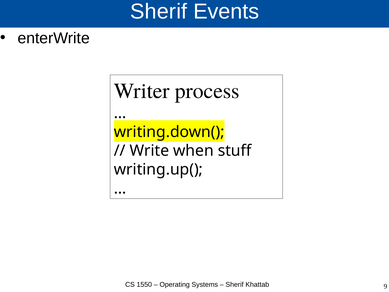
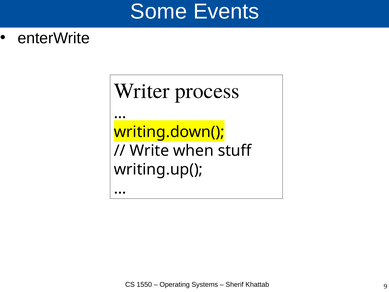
Sherif at (159, 12): Sherif -> Some
